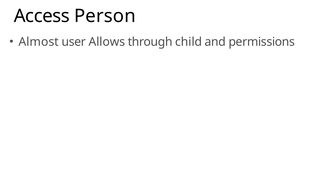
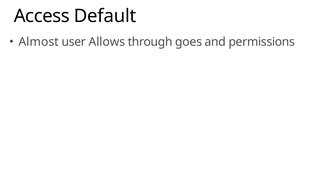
Person: Person -> Default
child: child -> goes
